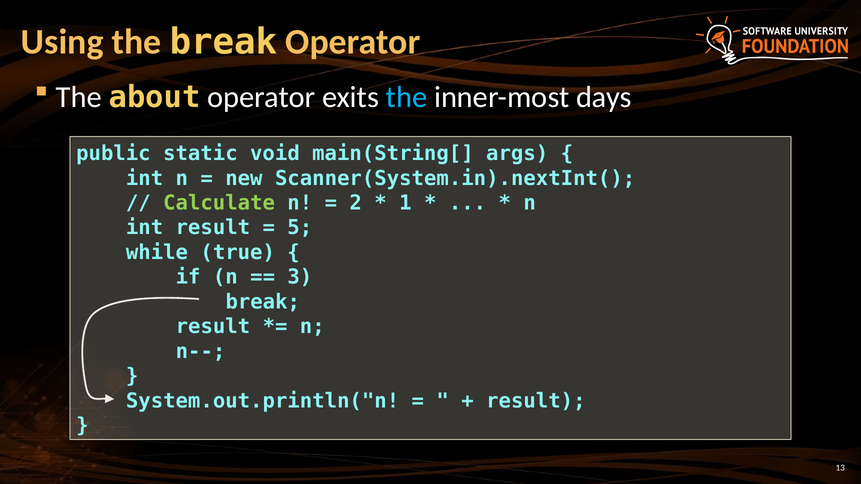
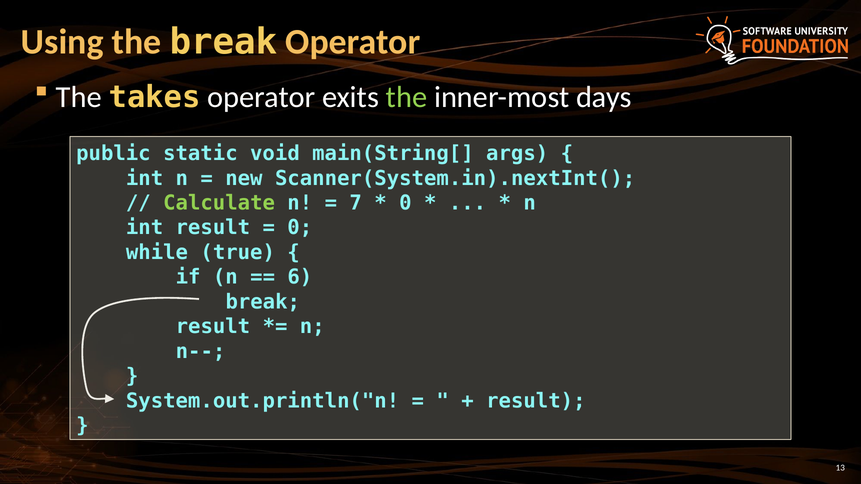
about: about -> takes
the at (407, 98) colour: light blue -> light green
2: 2 -> 7
1 at (405, 203): 1 -> 0
5 at (300, 228): 5 -> 0
3: 3 -> 6
